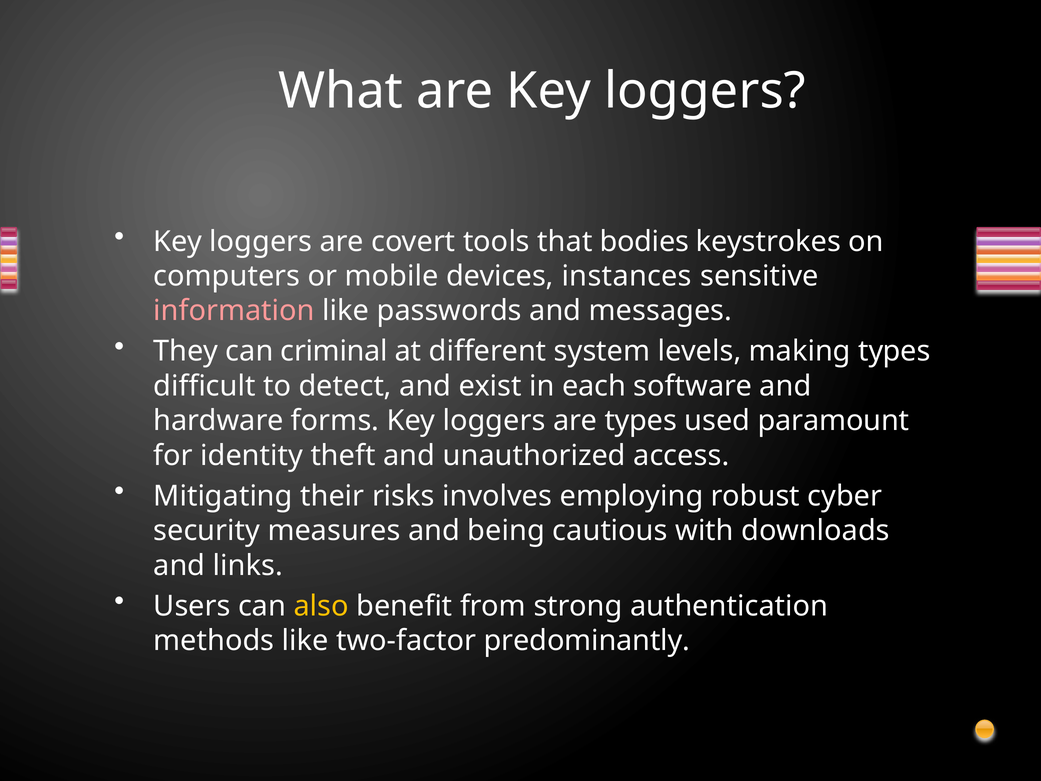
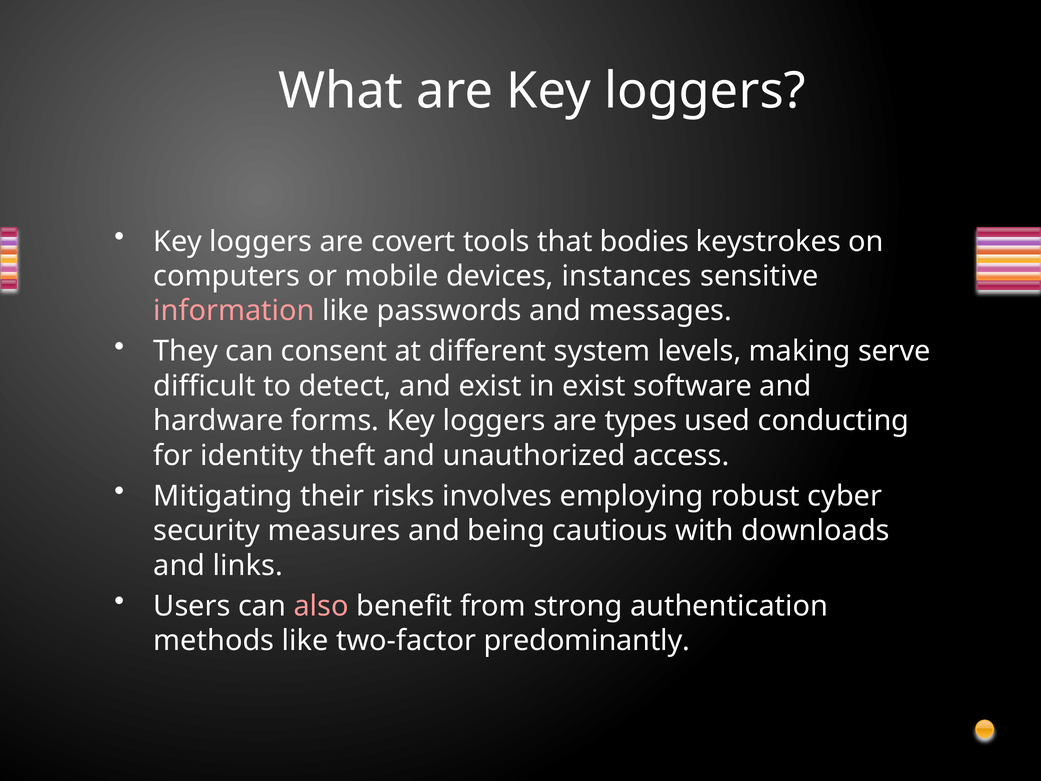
criminal: criminal -> consent
making types: types -> serve
in each: each -> exist
paramount: paramount -> conducting
also colour: yellow -> pink
